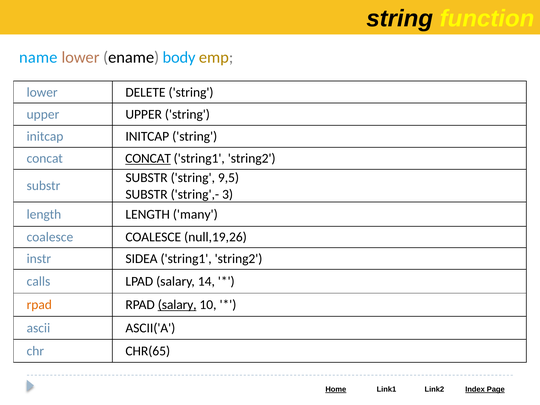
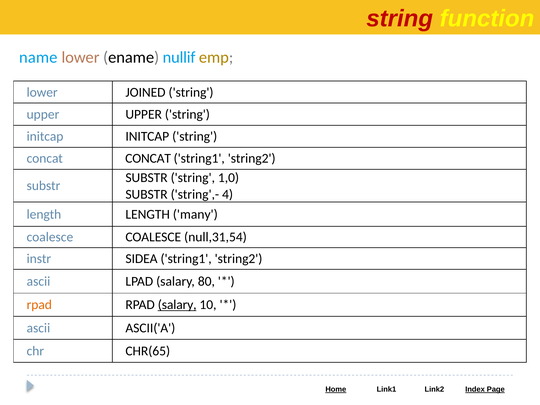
string at (400, 19) colour: black -> red
body: body -> nullif
DELETE: DELETE -> JOINED
CONCAT at (148, 159) underline: present -> none
9,5: 9,5 -> 1,0
3: 3 -> 4
null,19,26: null,19,26 -> null,31,54
calls at (38, 281): calls -> ascii
14: 14 -> 80
